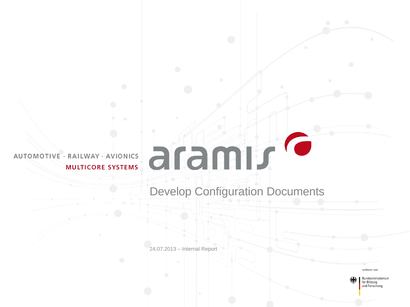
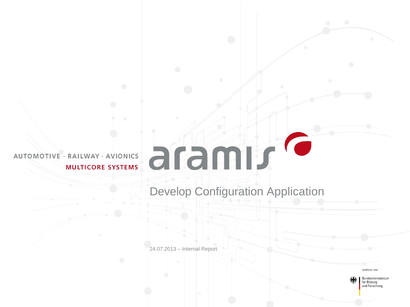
Documents: Documents -> Application
